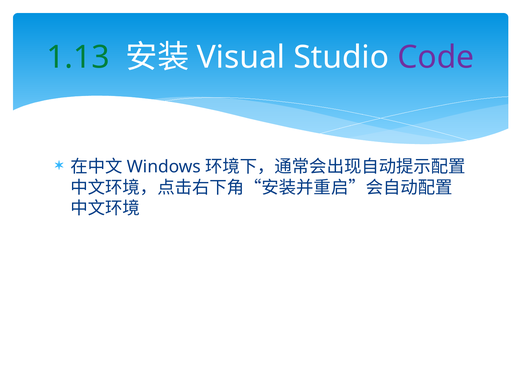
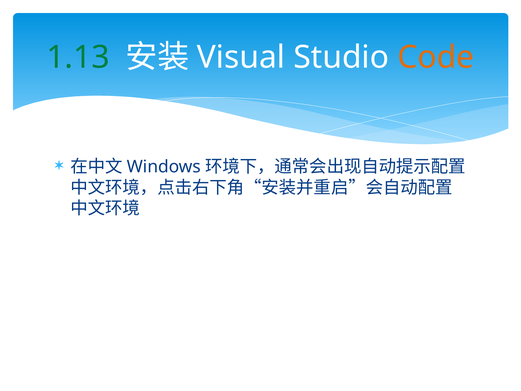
Code colour: purple -> orange
